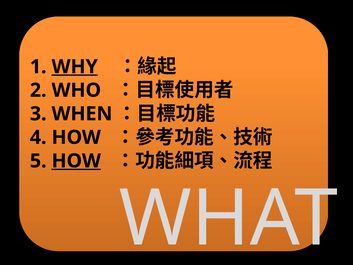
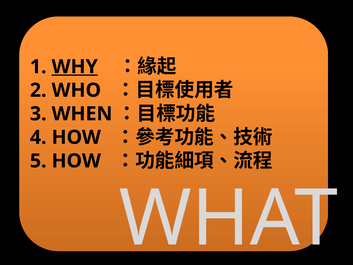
HOW at (76, 161) underline: present -> none
